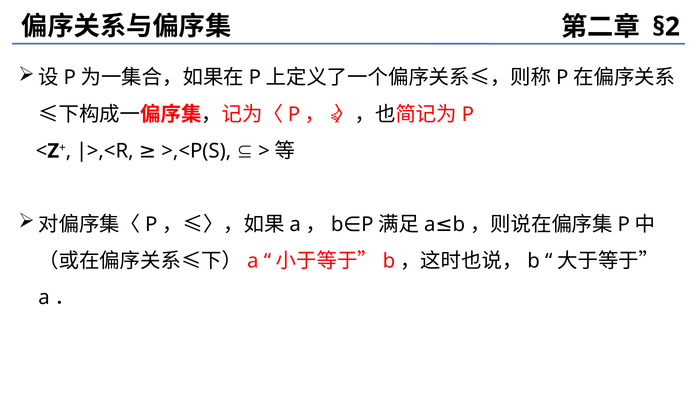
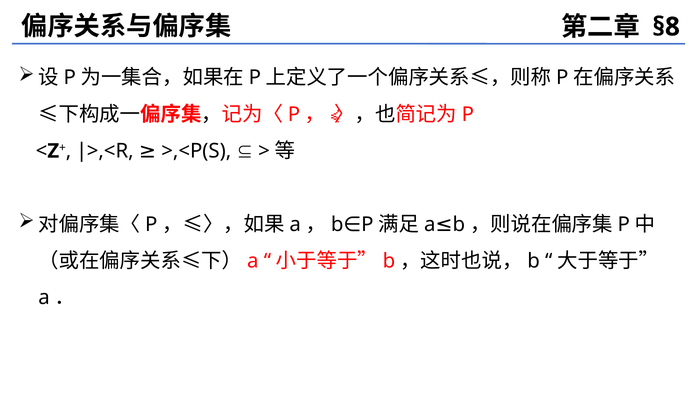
§2: §2 -> §8
